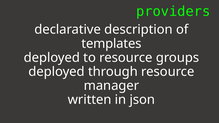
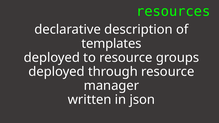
providers: providers -> resources
